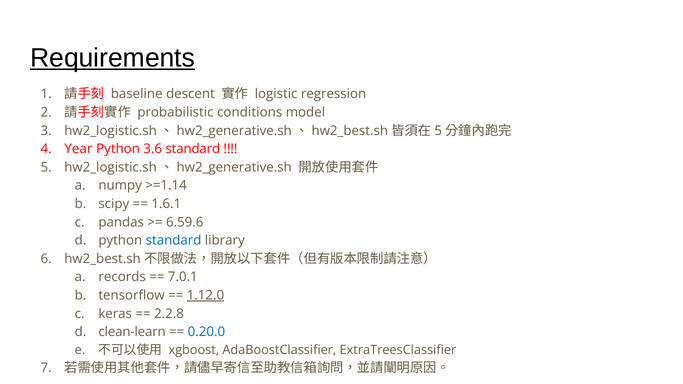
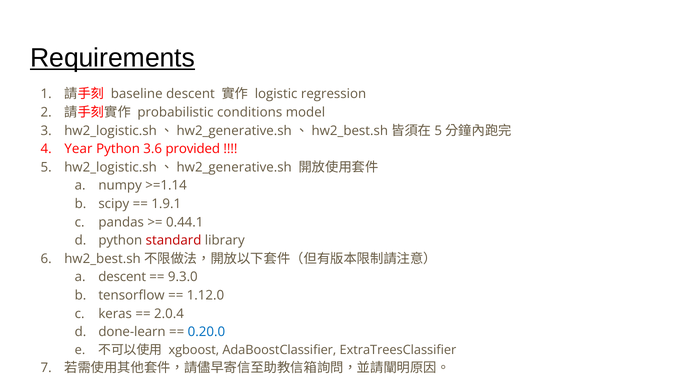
3.6 standard: standard -> provided
1.6.1: 1.6.1 -> 1.9.1
6.59.6: 6.59.6 -> 0.44.1
standard at (174, 241) colour: blue -> red
records at (122, 277): records -> descent
7.0.1: 7.0.1 -> 9.3.0
1.12.0 underline: present -> none
2.2.8: 2.2.8 -> 2.0.4
clean-learn: clean-learn -> done-learn
